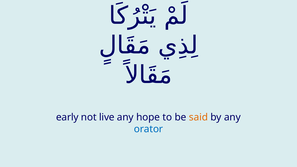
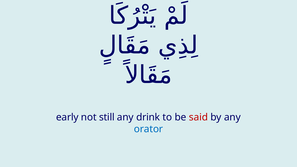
live: live -> still
hope: hope -> drink
said colour: orange -> red
